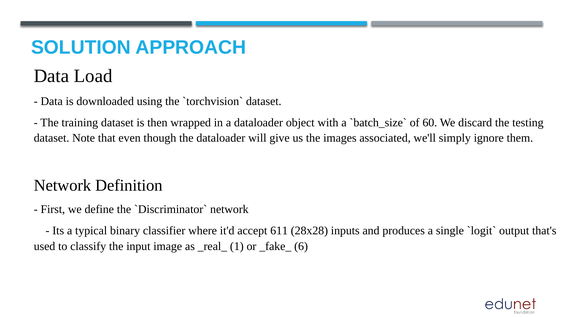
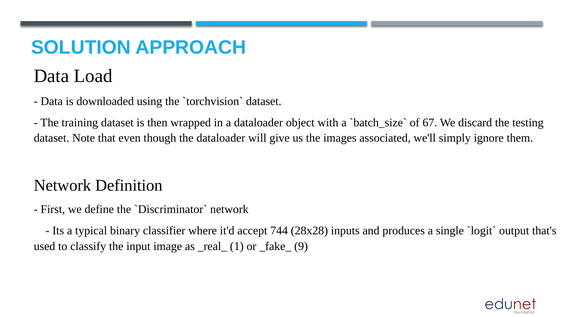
60: 60 -> 67
611: 611 -> 744
6: 6 -> 9
